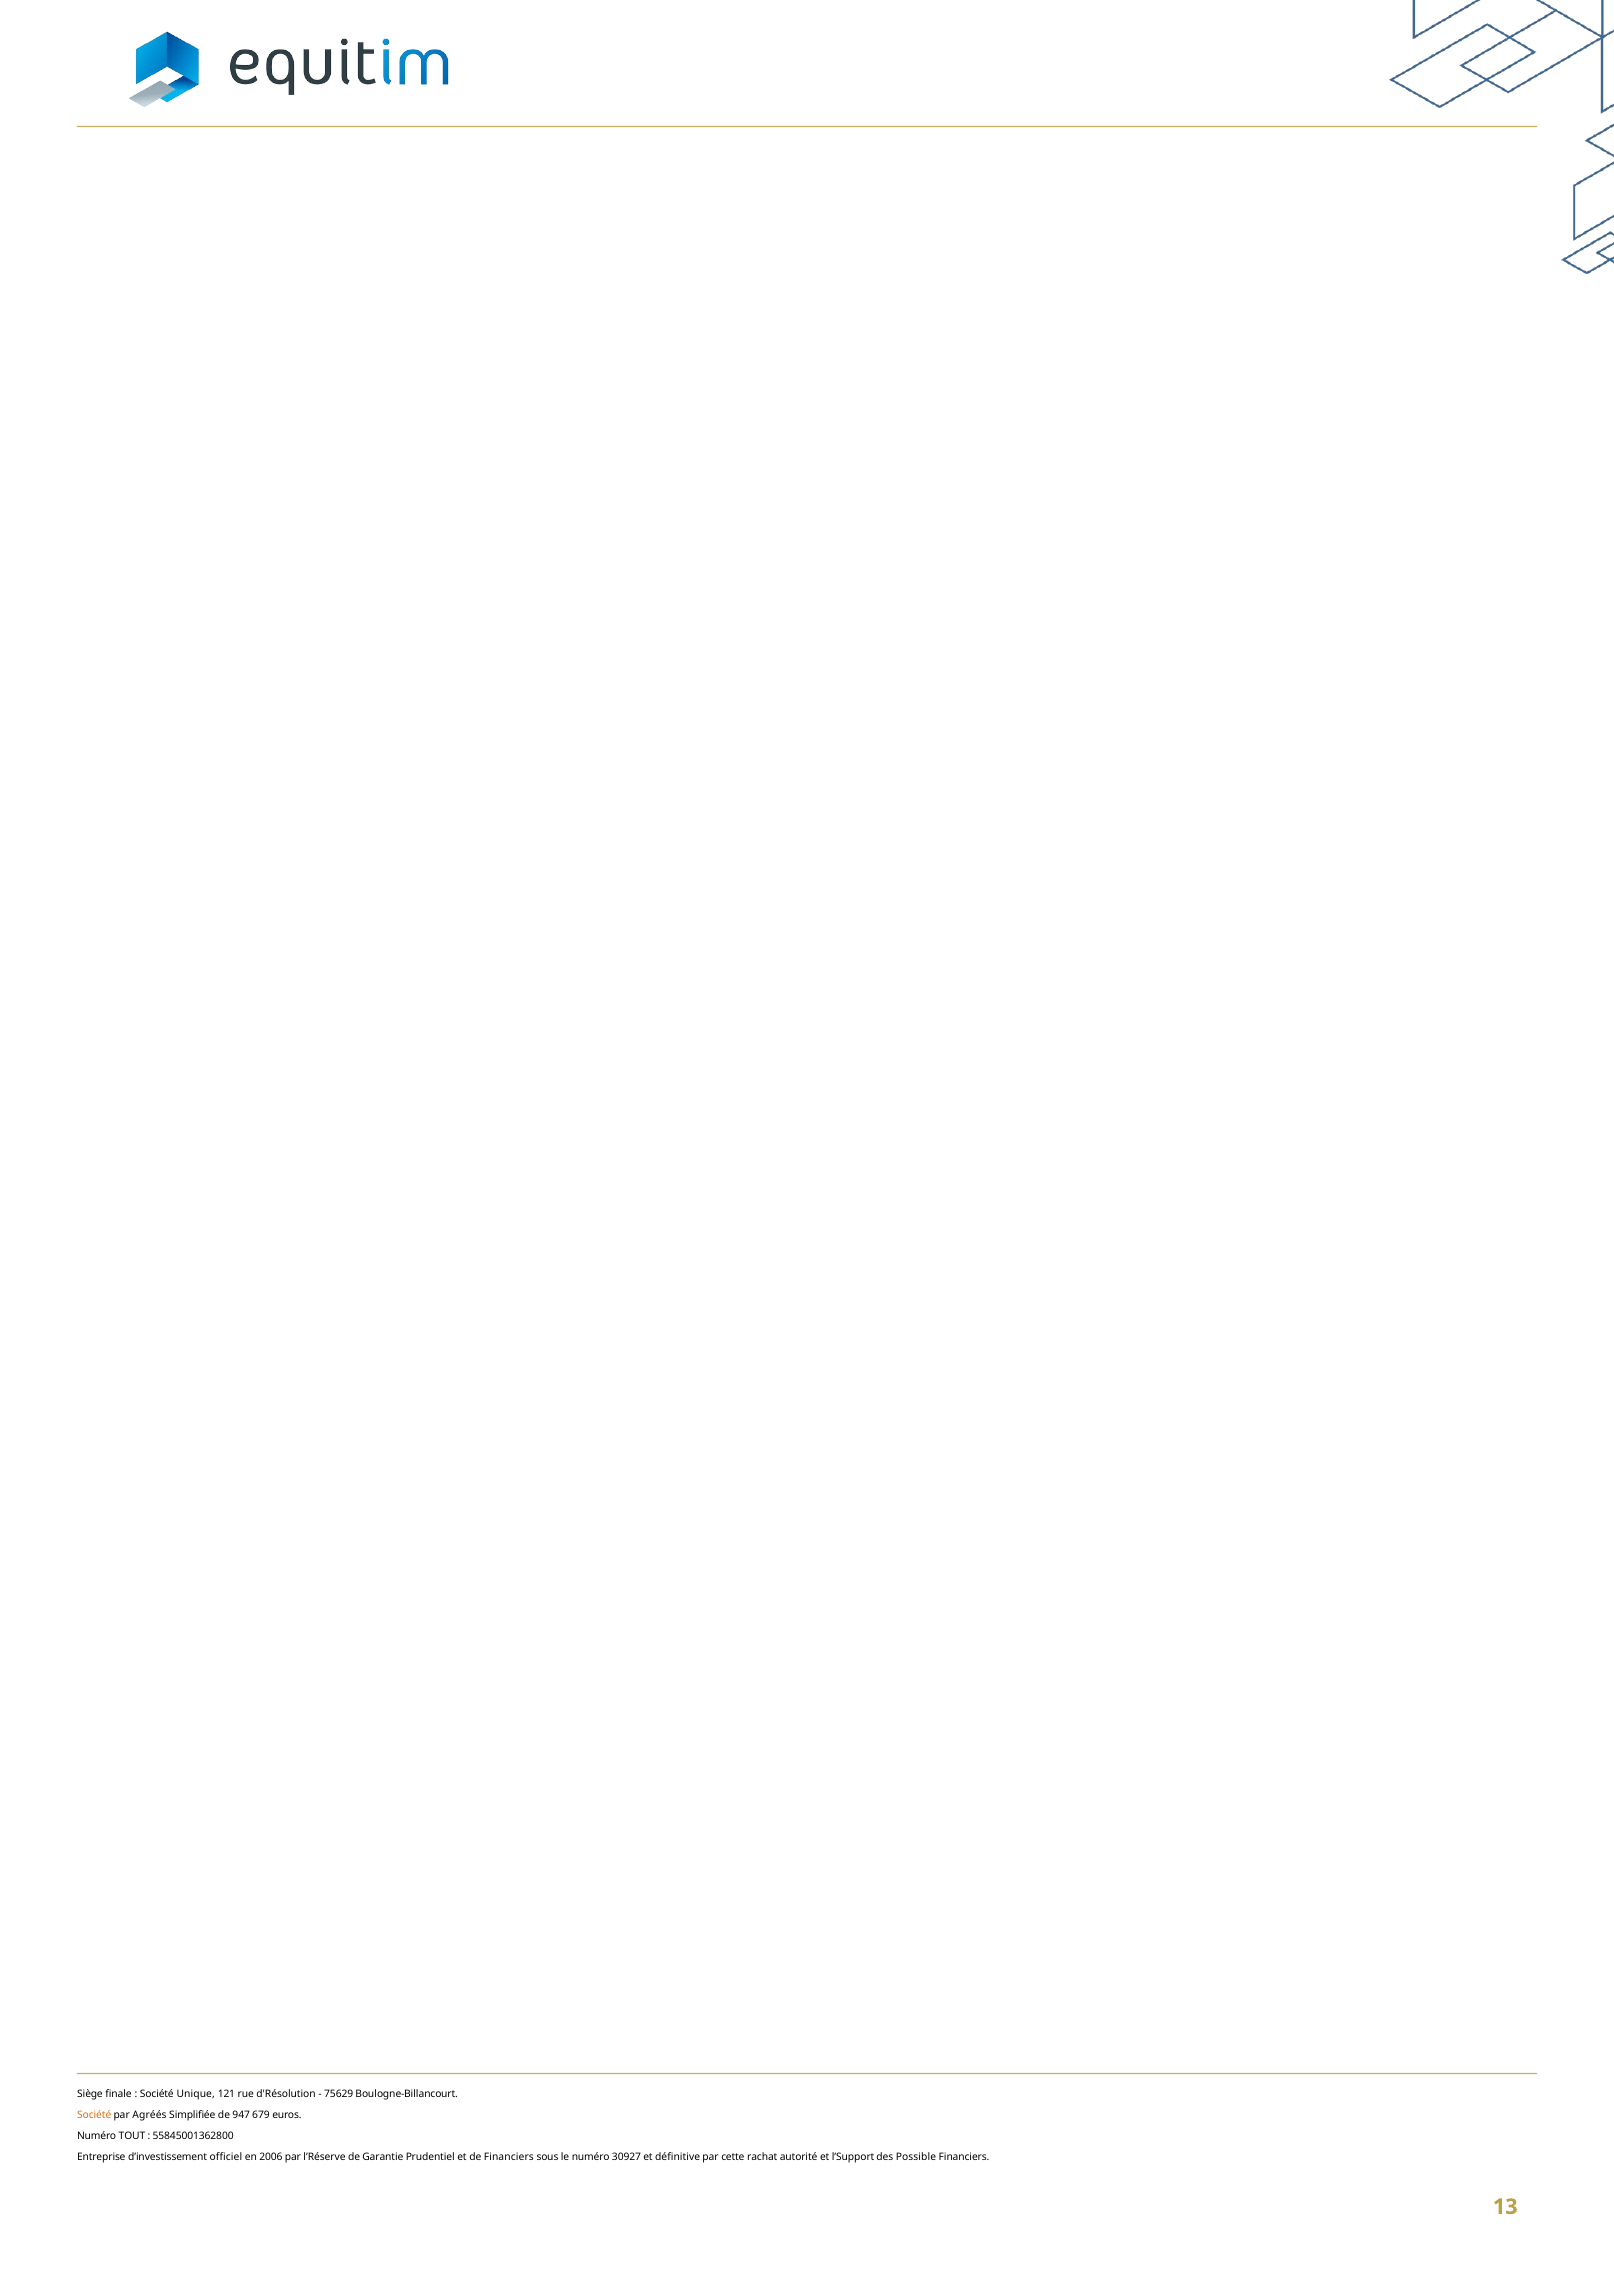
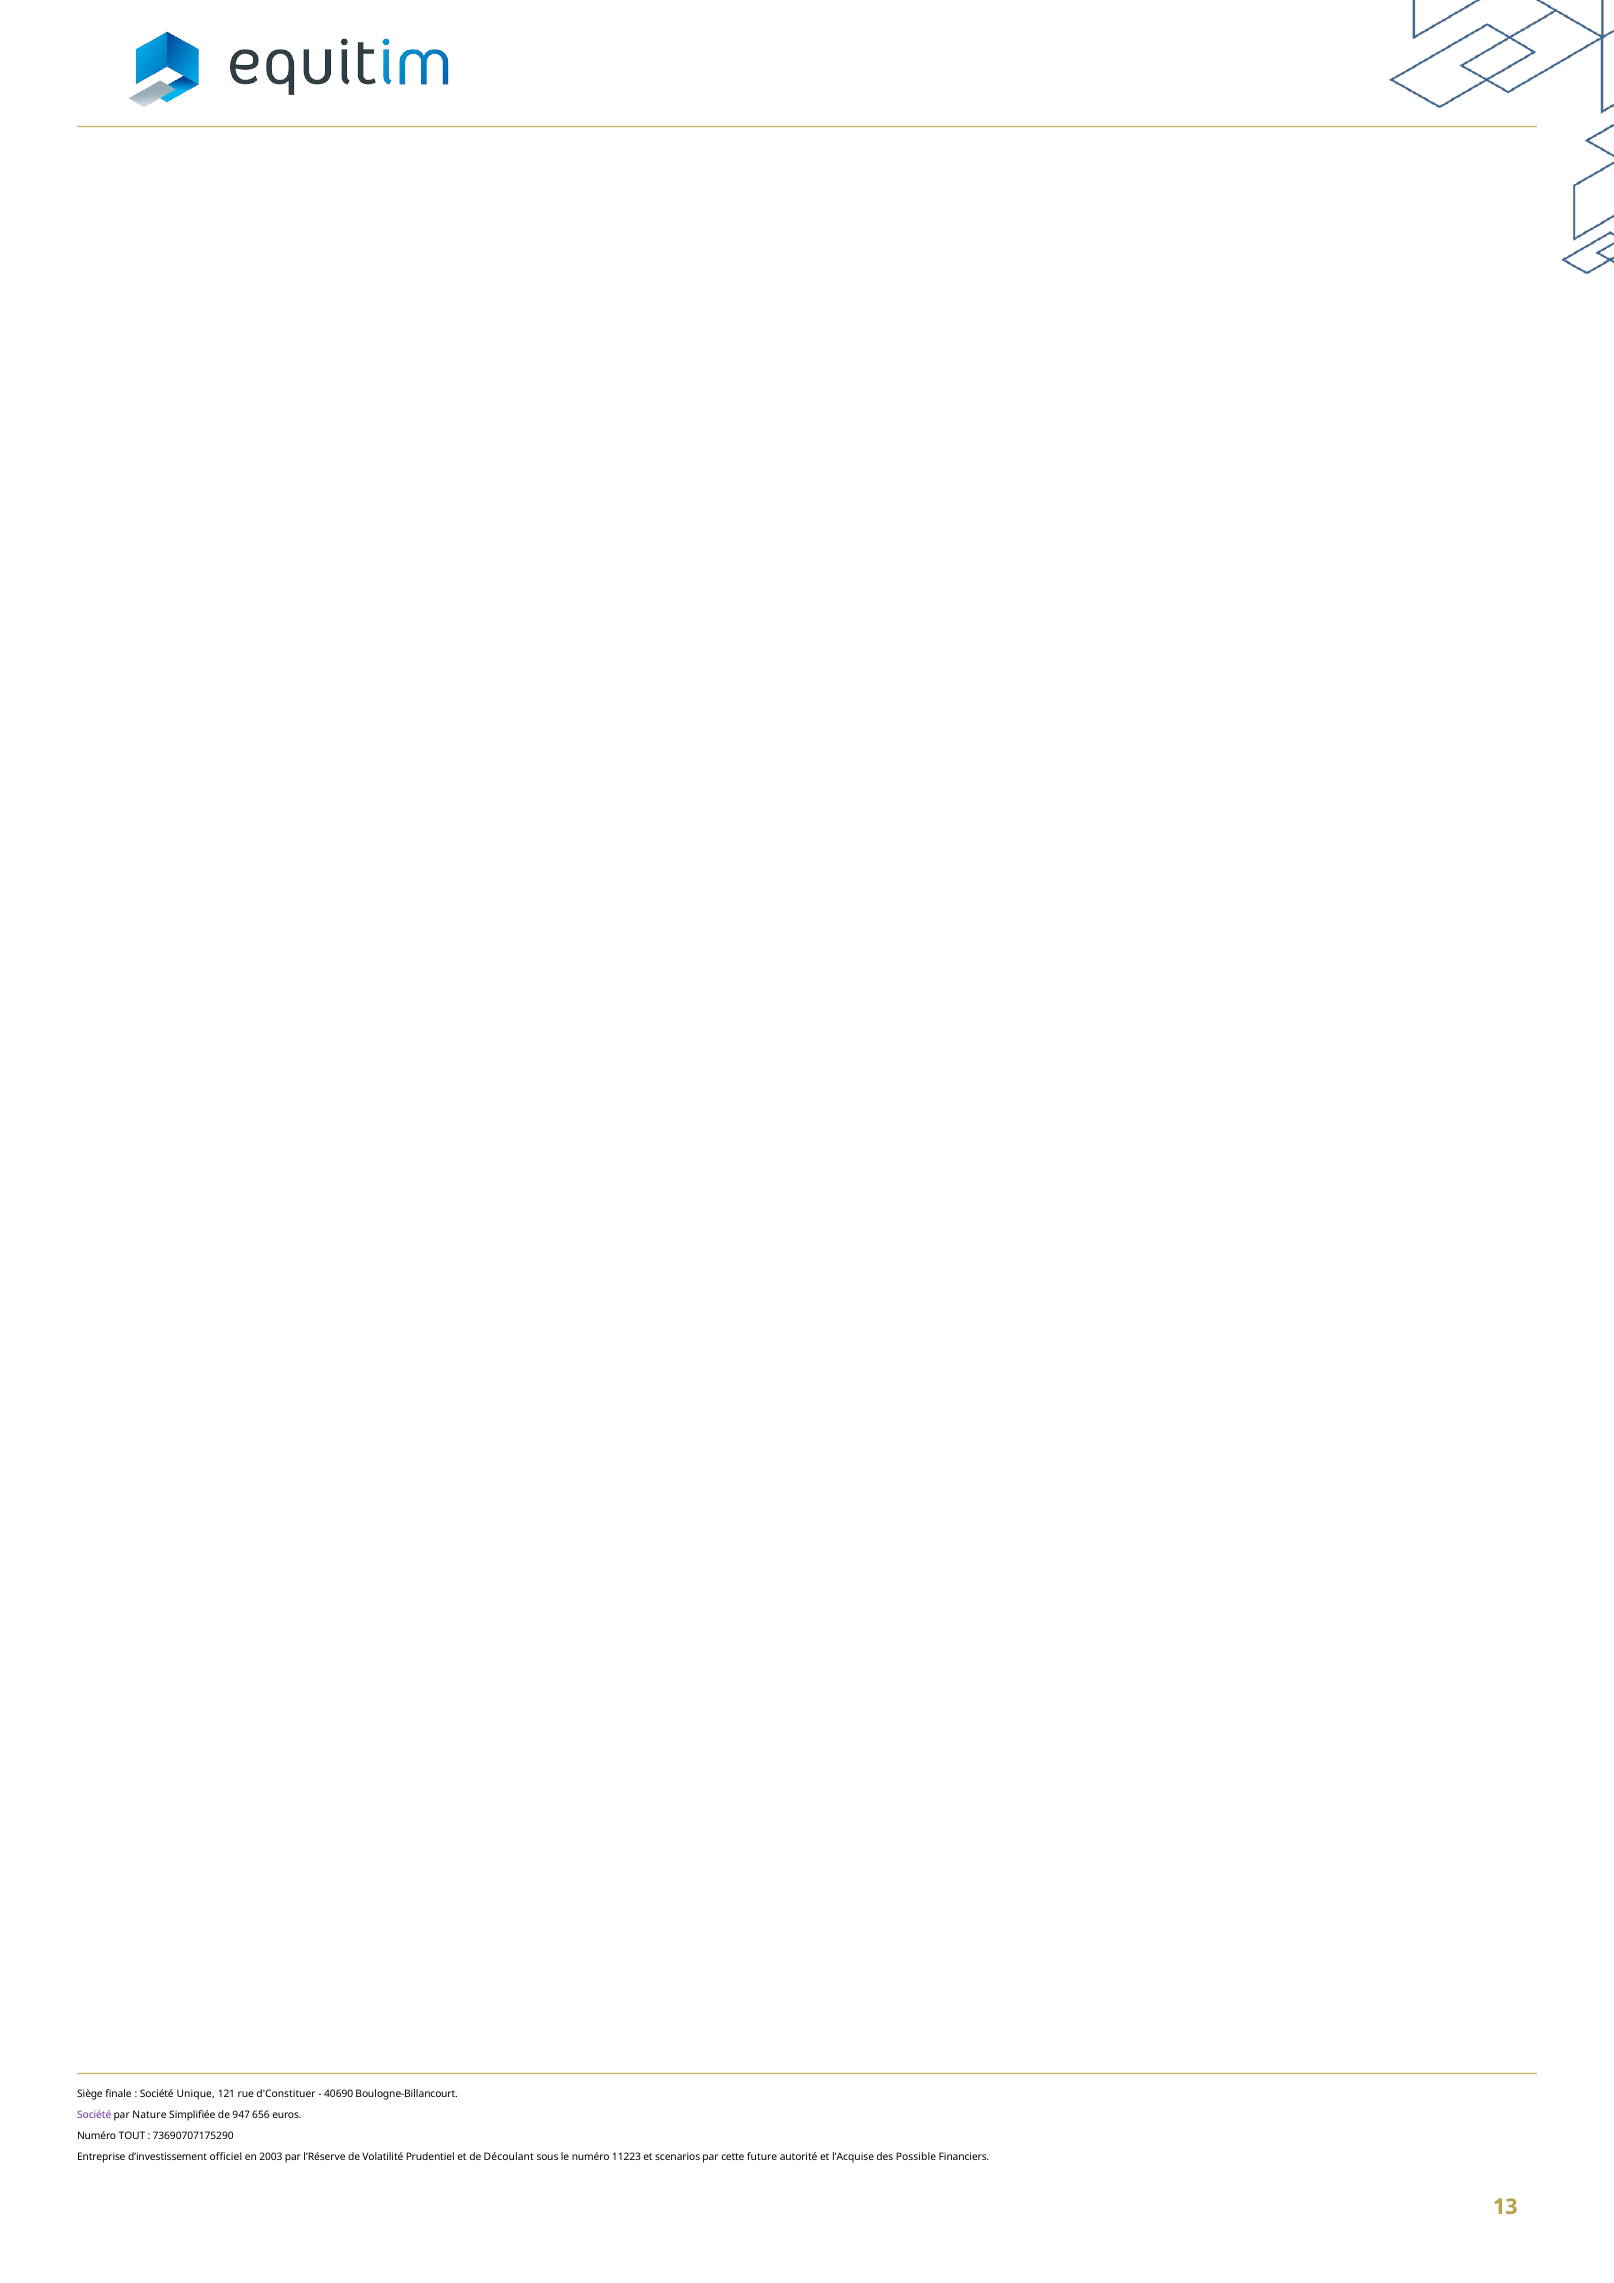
d'Résolution: d'Résolution -> d'Constituer
75629: 75629 -> 40690
Société at (94, 2115) colour: orange -> purple
Agréés: Agréés -> Nature
679: 679 -> 656
55845001362800: 55845001362800 -> 73690707175290
2006: 2006 -> 2003
Garantie: Garantie -> Volatilité
de Financiers: Financiers -> Découlant
30927: 30927 -> 11223
définitive: définitive -> scenarios
rachat: rachat -> future
l’Support: l’Support -> l’Acquise
